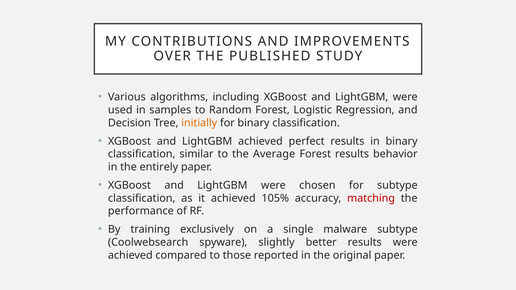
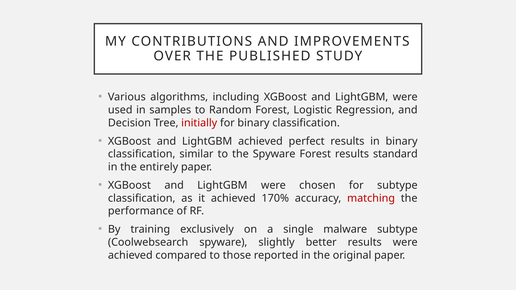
initially colour: orange -> red
the Average: Average -> Spyware
behavior: behavior -> standard
105%: 105% -> 170%
